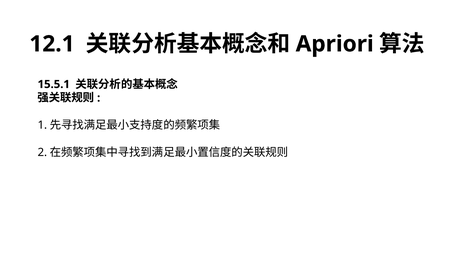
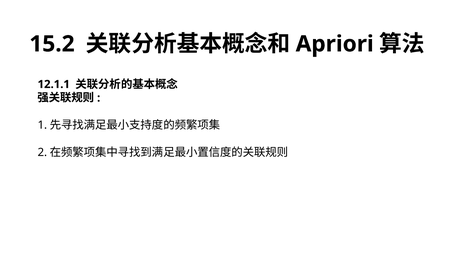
12.1: 12.1 -> 15.2
15.5.1: 15.5.1 -> 12.1.1
